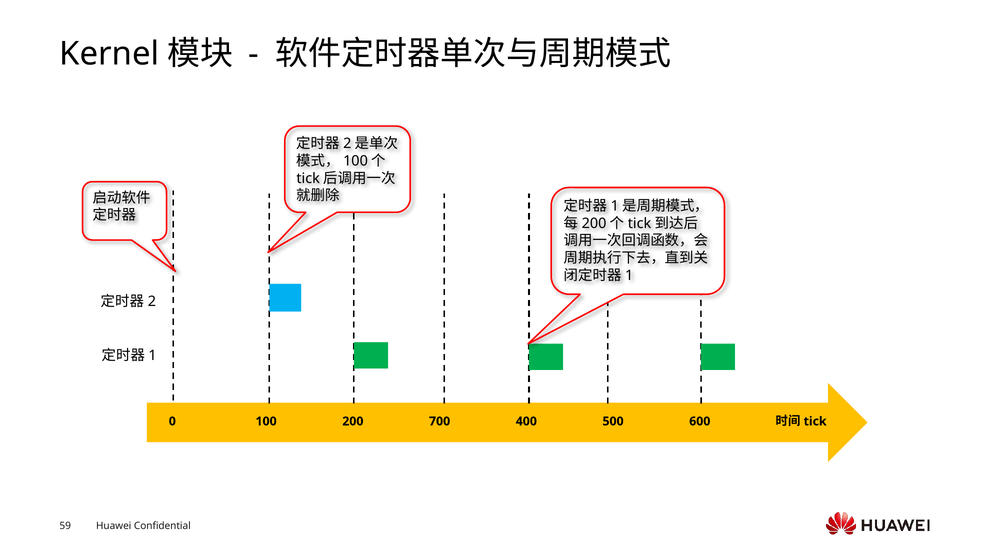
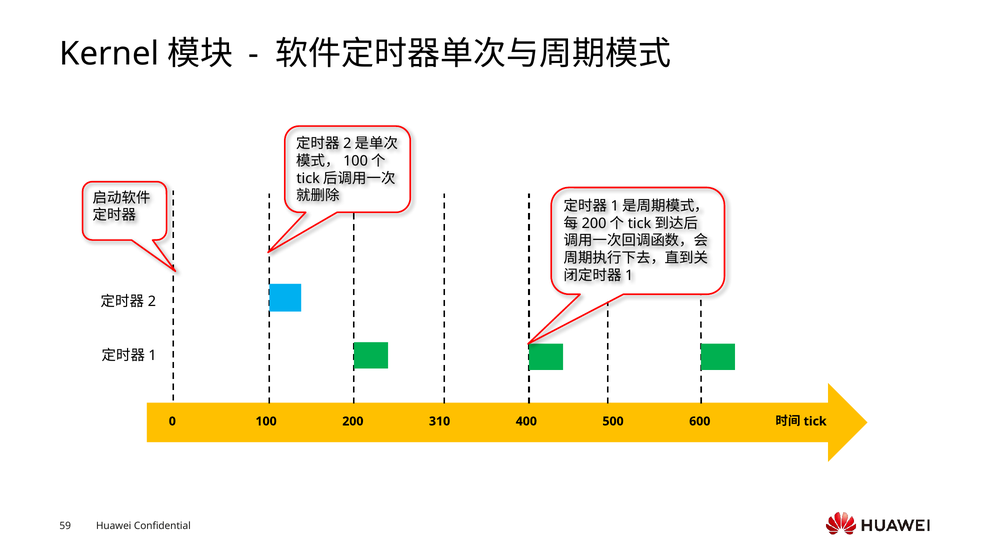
700: 700 -> 310
